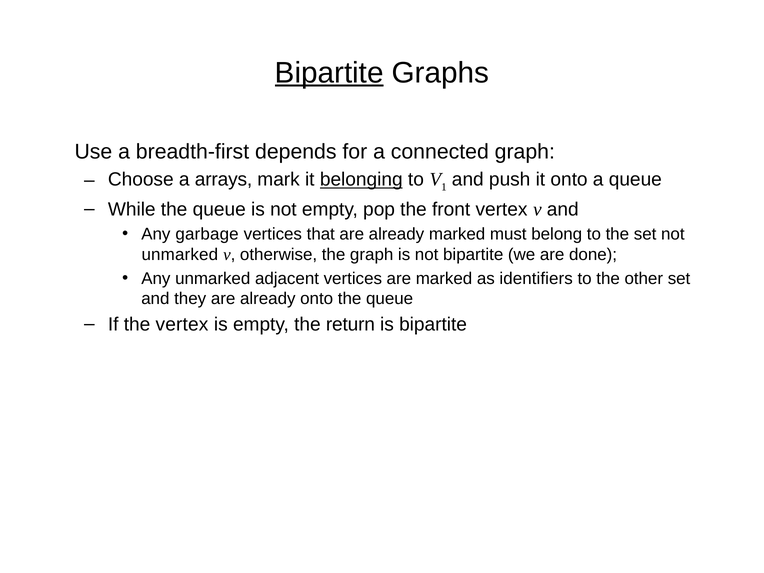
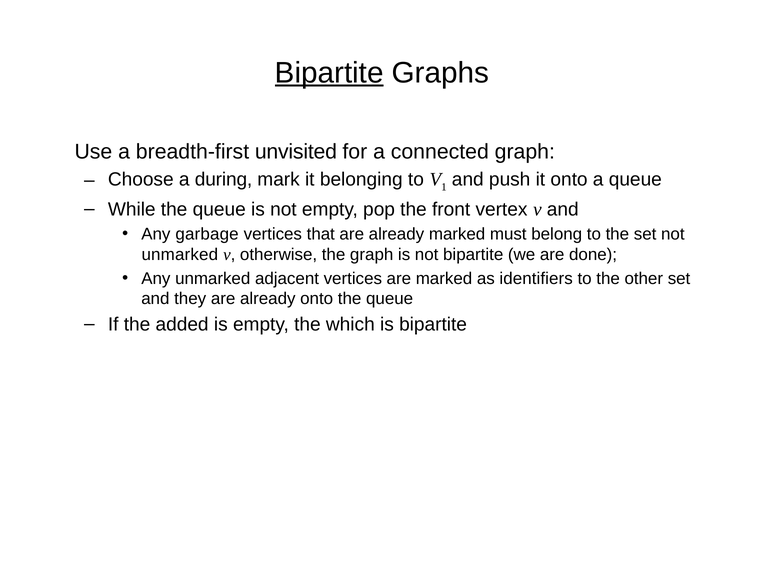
depends: depends -> unvisited
arrays: arrays -> during
belonging underline: present -> none
the vertex: vertex -> added
return: return -> which
